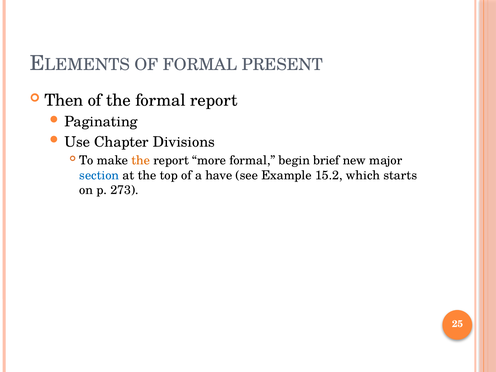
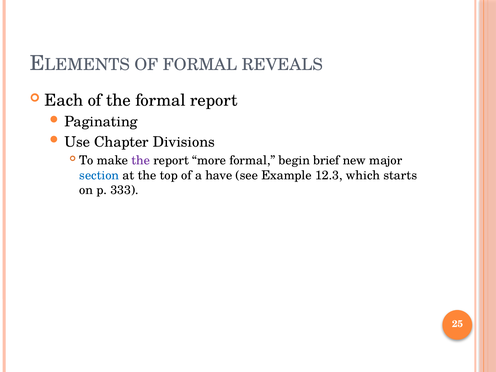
PRESENT: PRESENT -> REVEALS
Then: Then -> Each
the at (141, 160) colour: orange -> purple
15.2: 15.2 -> 12.3
273: 273 -> 333
